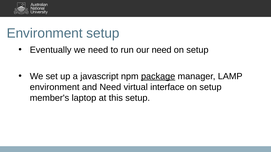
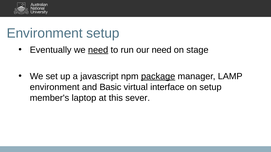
need at (98, 50) underline: none -> present
setup at (197, 50): setup -> stage
and Need: Need -> Basic
this setup: setup -> sever
